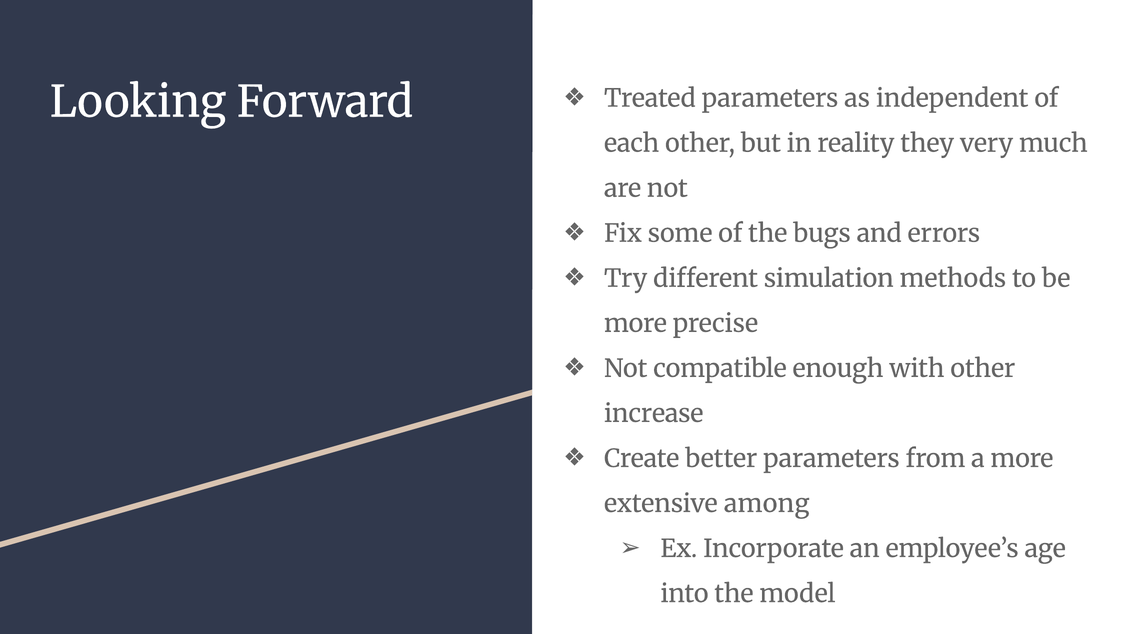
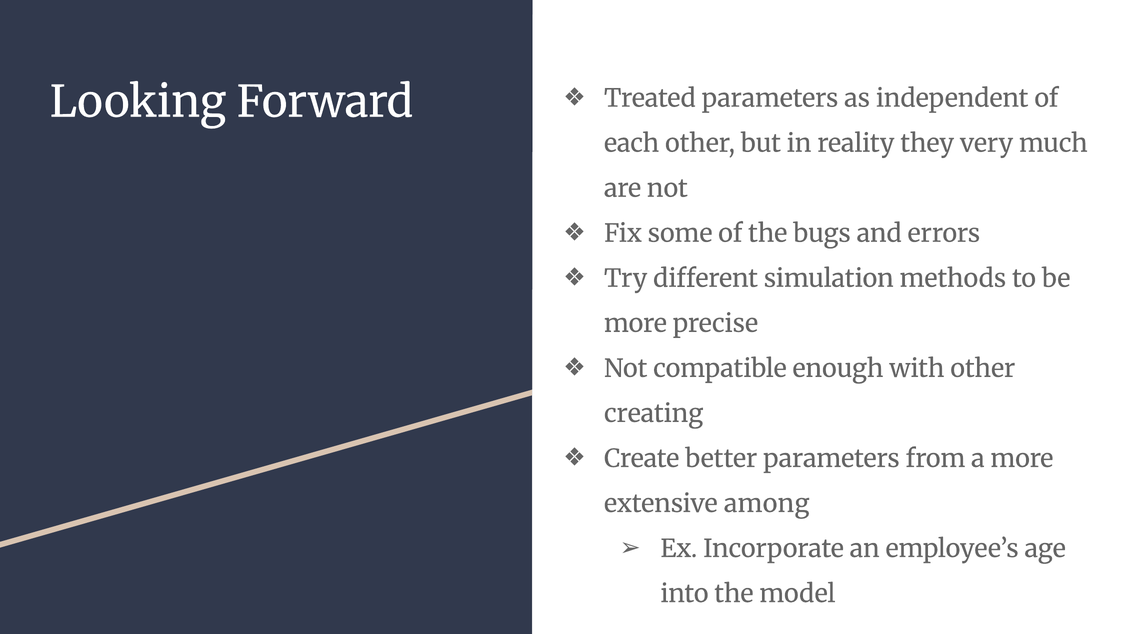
increase: increase -> creating
